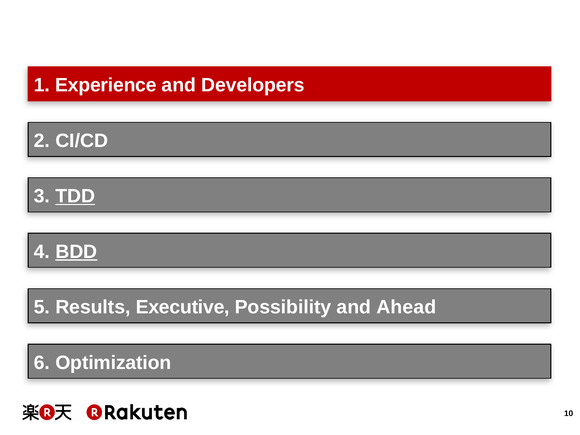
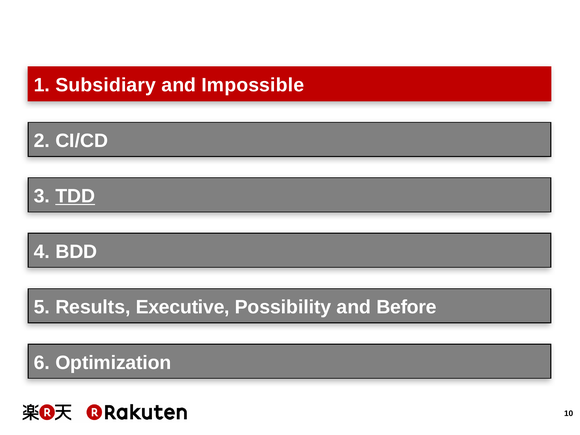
Experience: Experience -> Subsidiary
Developers: Developers -> Impossible
BDD underline: present -> none
Ahead: Ahead -> Before
